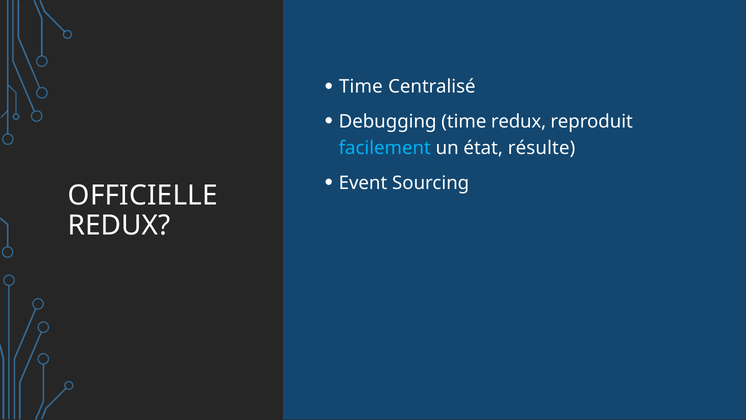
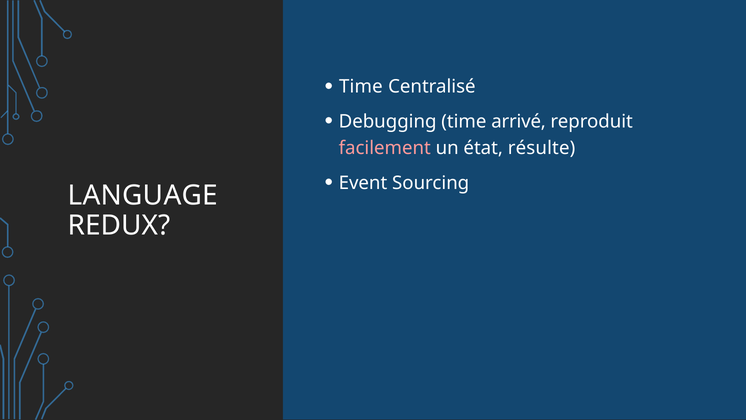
time redux: redux -> arrivé
facilement colour: light blue -> pink
OFFICIELLE: OFFICIELLE -> LANGUAGE
